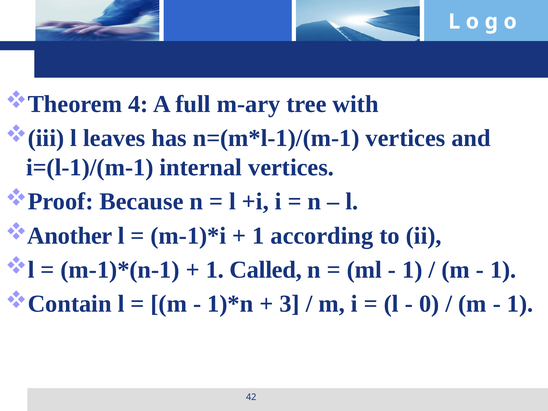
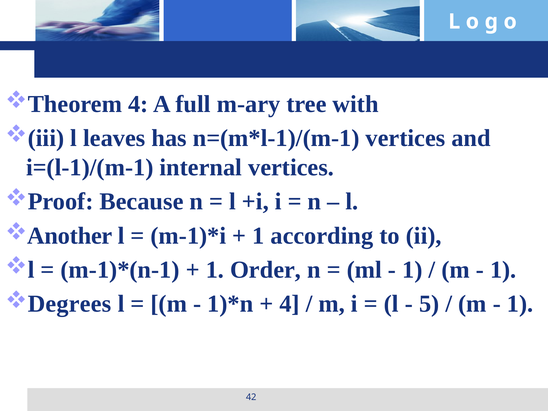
Called: Called -> Order
Contain: Contain -> Degrees
3 at (289, 304): 3 -> 4
0: 0 -> 5
